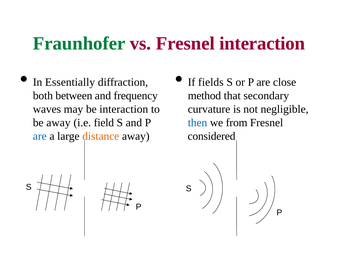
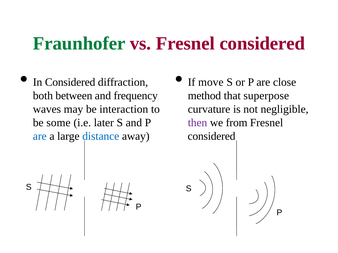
vs Fresnel interaction: interaction -> considered
In Essentially: Essentially -> Considered
fields: fields -> move
secondary: secondary -> superpose
be away: away -> some
field: field -> later
then colour: blue -> purple
distance colour: orange -> blue
